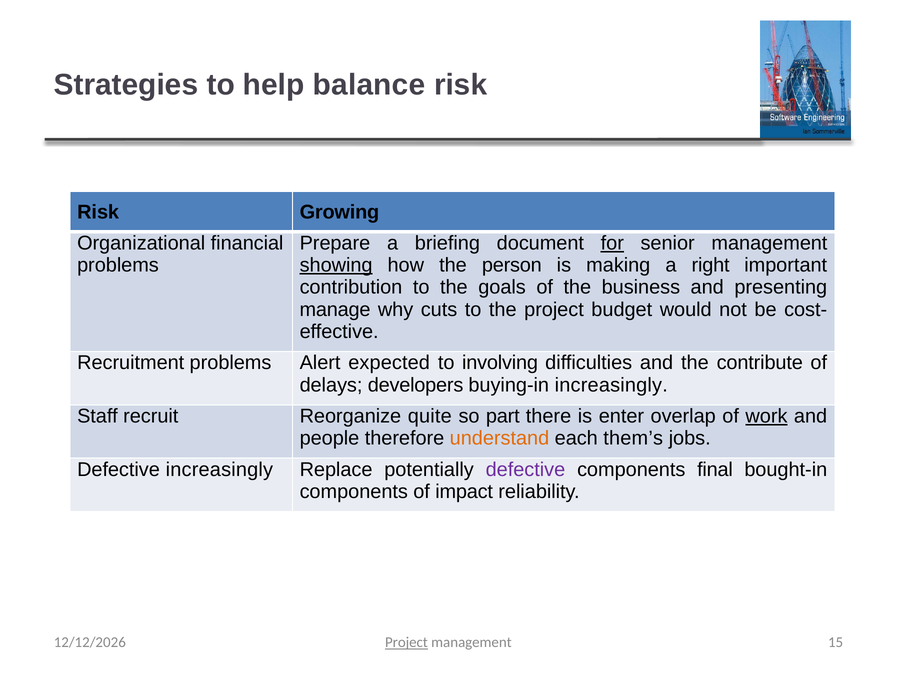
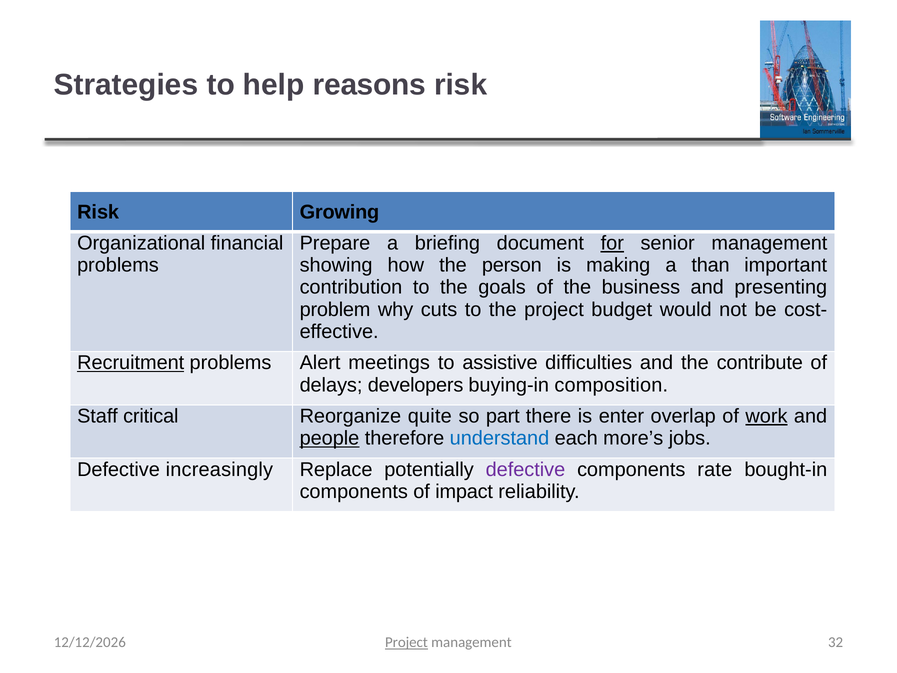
balance: balance -> reasons
showing underline: present -> none
right: right -> than
manage: manage -> problem
Recruitment underline: none -> present
expected: expected -> meetings
involving: involving -> assistive
buying-in increasingly: increasingly -> composition
recruit: recruit -> critical
people underline: none -> present
understand colour: orange -> blue
them’s: them’s -> more’s
final: final -> rate
15: 15 -> 32
